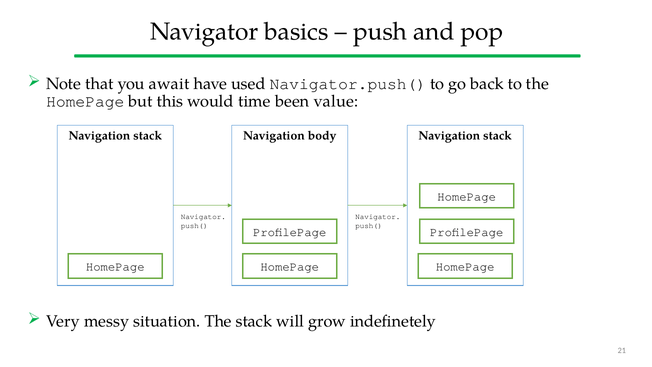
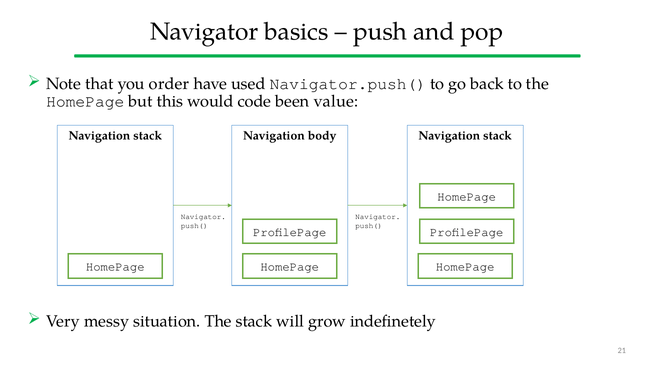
await: await -> order
time: time -> code
